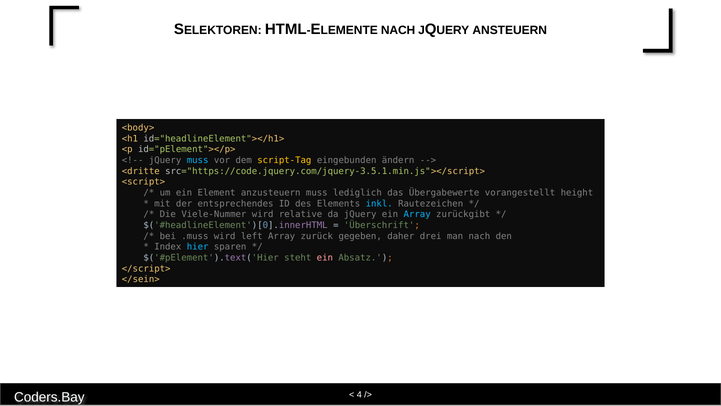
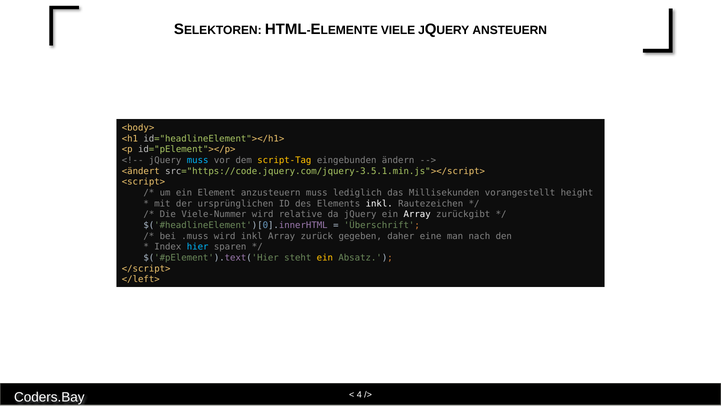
NACH at (398, 30): NACH -> VIELE
<dritte: <dritte -> <ändert
Übergabewerte: Übergabewerte -> Millisekunden
entsprechendes: entsprechendes -> ursprünglichen
inkl at (379, 203) colour: light blue -> white
Array at (417, 214) colour: light blue -> white
wird left: left -> inkl
drei: drei -> eine
ein at (325, 257) colour: pink -> yellow
</sein>: </sein> -> </left>
